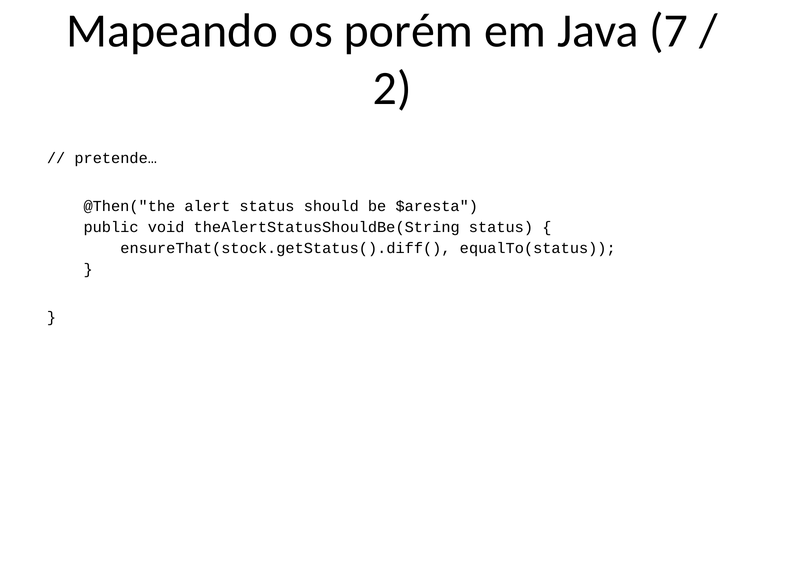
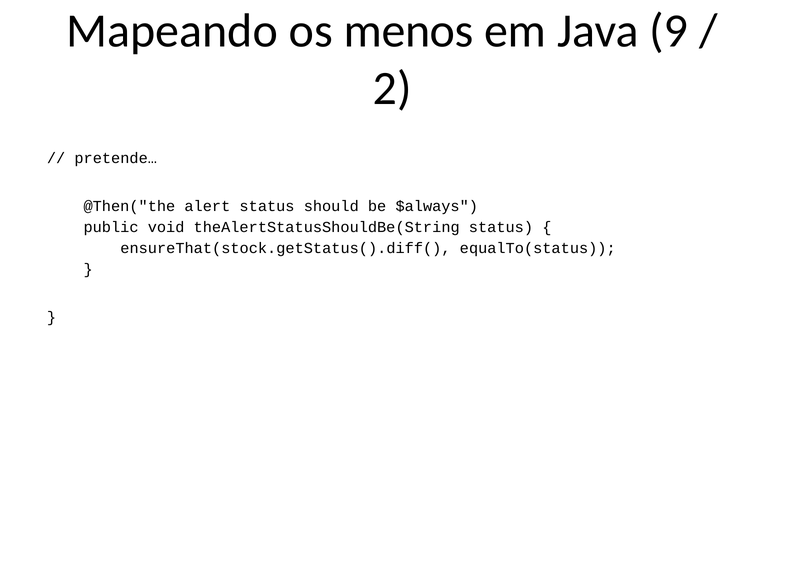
porém: porém -> menos
7: 7 -> 9
$aresta: $aresta -> $always
